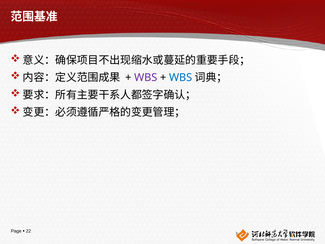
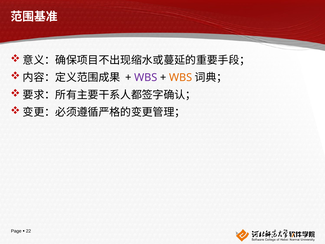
WBS at (181, 78) colour: blue -> orange
